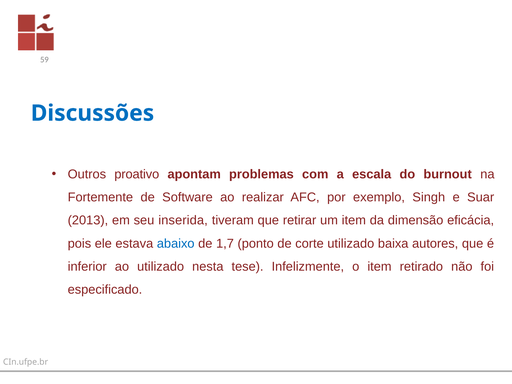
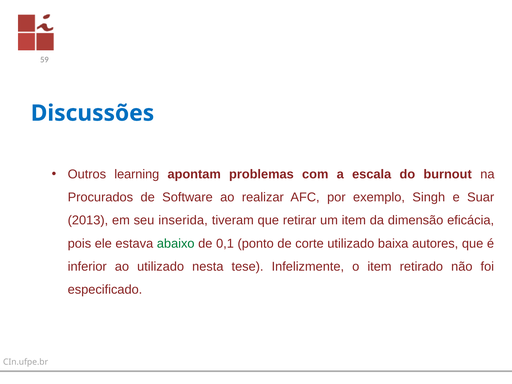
proativo: proativo -> learning
Fortemente: Fortemente -> Procurados
abaixo colour: blue -> green
1,7: 1,7 -> 0,1
